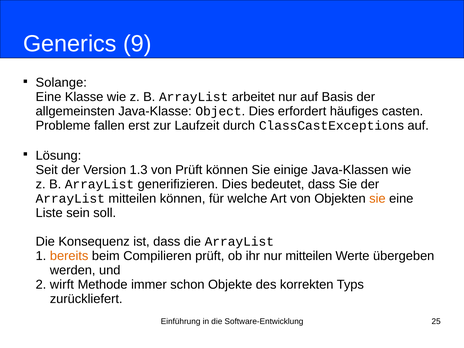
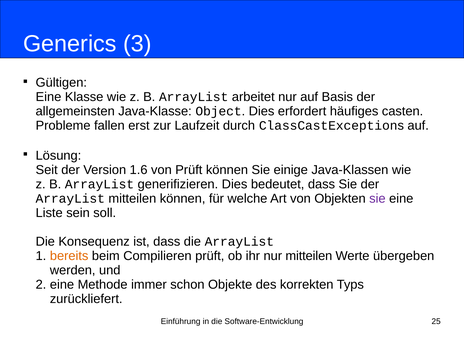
9: 9 -> 3
Solange: Solange -> Gültigen
1.3: 1.3 -> 1.6
sie at (377, 199) colour: orange -> purple
2 wirft: wirft -> eine
